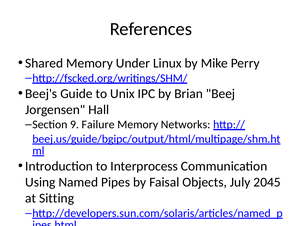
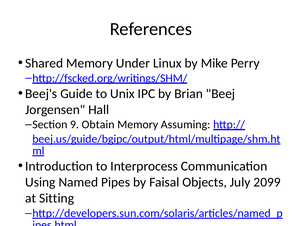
Failure: Failure -> Obtain
Networks: Networks -> Assuming
2045: 2045 -> 2099
